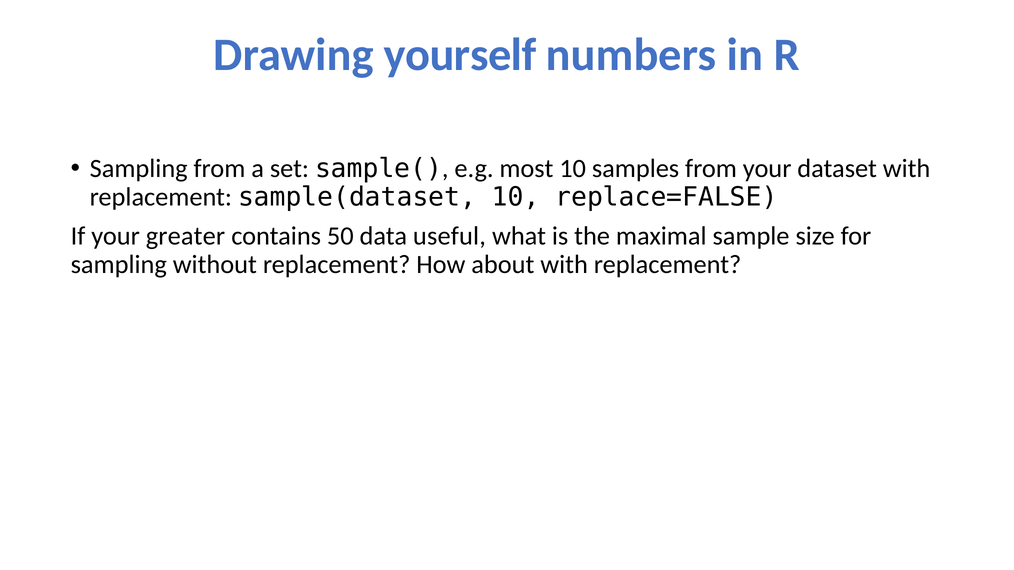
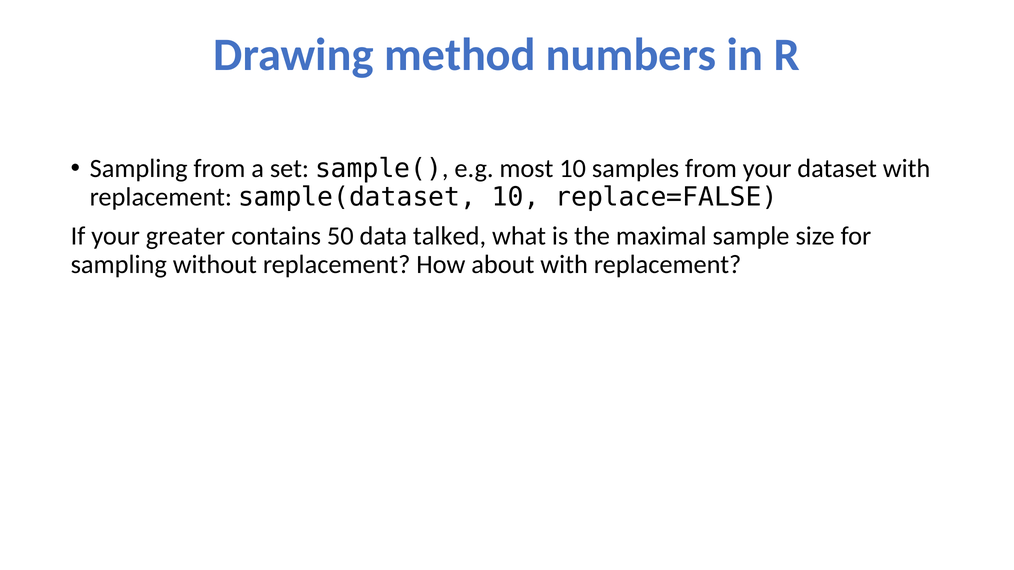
yourself: yourself -> method
useful: useful -> talked
